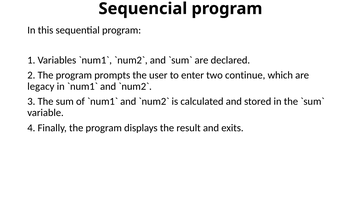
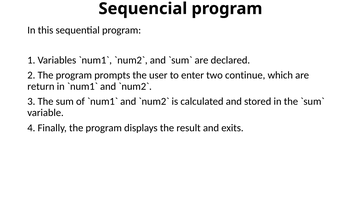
legacy: legacy -> return
